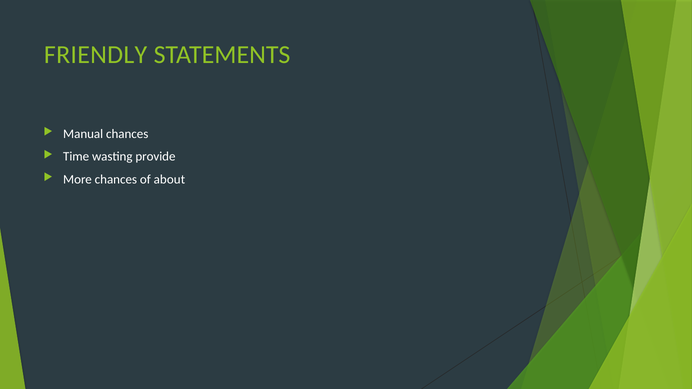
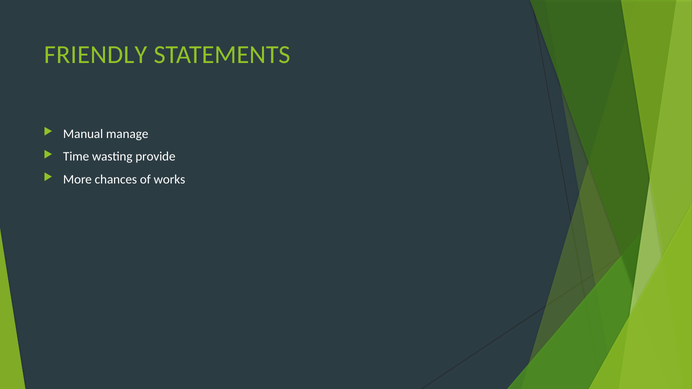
Manual chances: chances -> manage
about: about -> works
